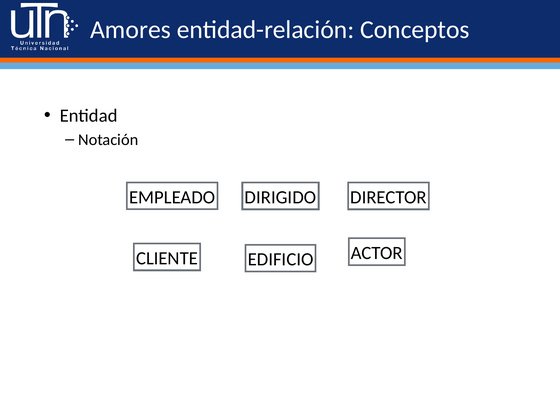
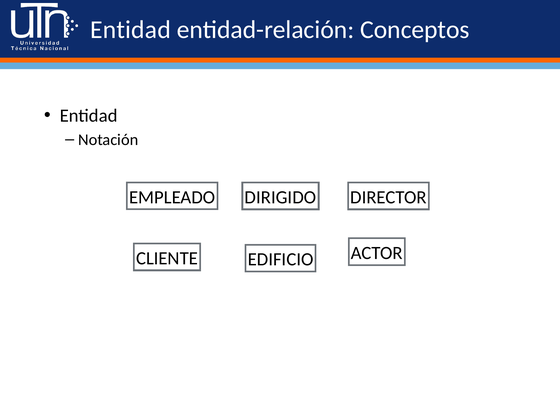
Amores at (130, 30): Amores -> Entidad
